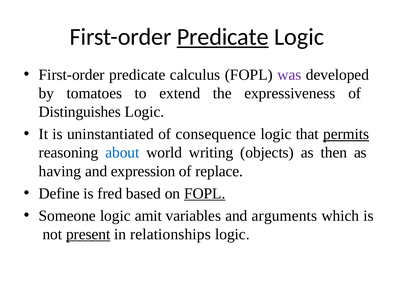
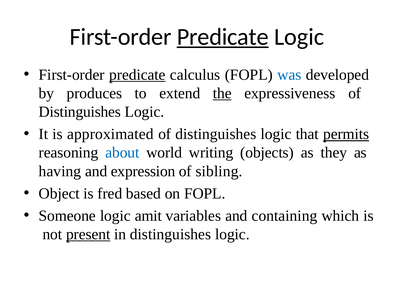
predicate at (137, 75) underline: none -> present
was colour: purple -> blue
tomatoes: tomatoes -> produces
the underline: none -> present
uninstantiated: uninstantiated -> approximated
consequence at (216, 134): consequence -> distinguishes
then: then -> they
replace: replace -> sibling
Define: Define -> Object
FOPL at (205, 193) underline: present -> none
arguments: arguments -> containing
in relationships: relationships -> distinguishes
